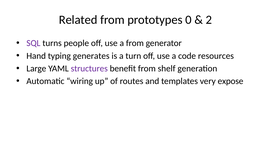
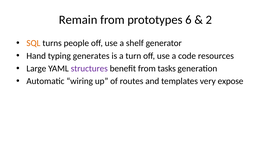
Related: Related -> Remain
0: 0 -> 6
SQL colour: purple -> orange
a from: from -> shelf
shelf: shelf -> tasks
